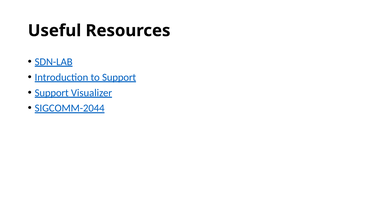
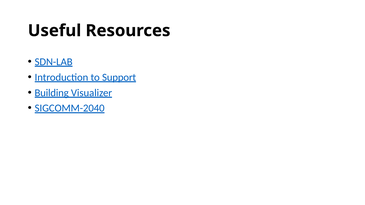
Support at (52, 93): Support -> Building
SIGCOMM-2044: SIGCOMM-2044 -> SIGCOMM-2040
